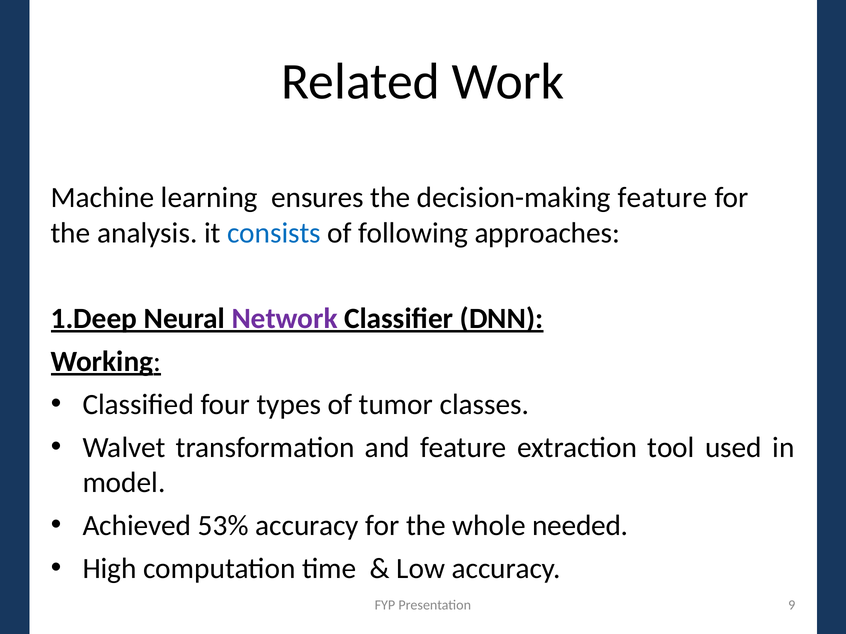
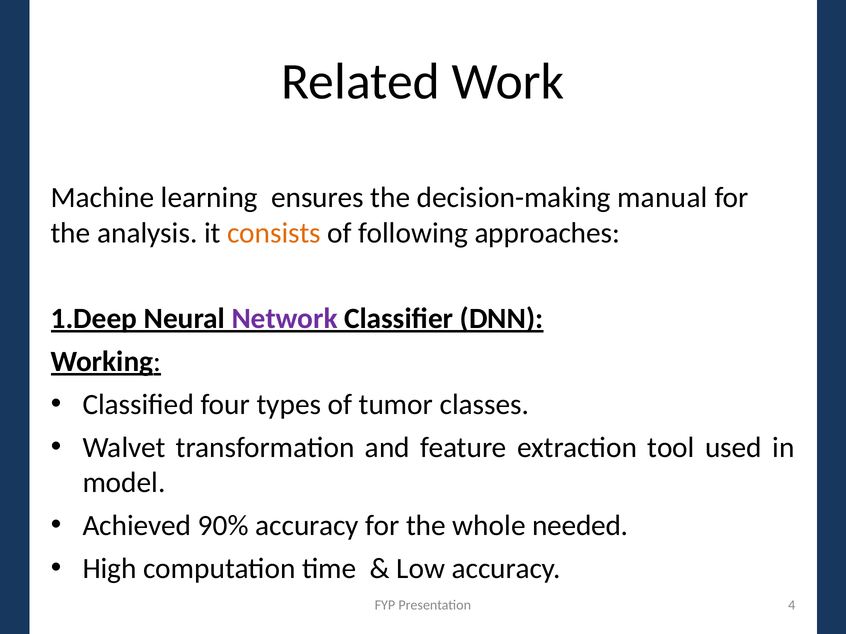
decision-making feature: feature -> manual
consists colour: blue -> orange
53%: 53% -> 90%
9: 9 -> 4
